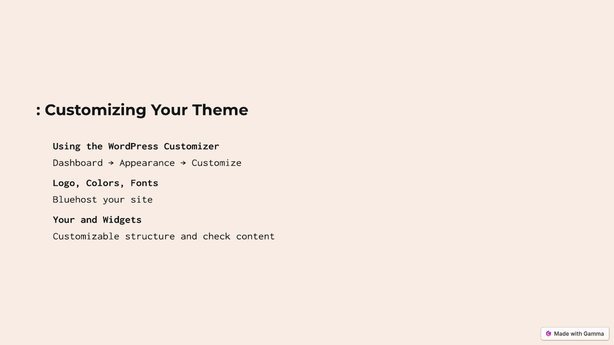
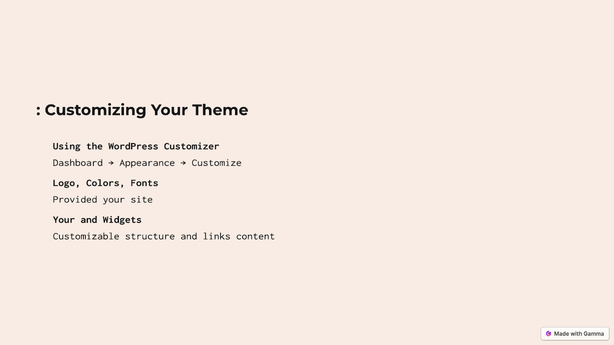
Bluehost: Bluehost -> Provided
check: check -> links
